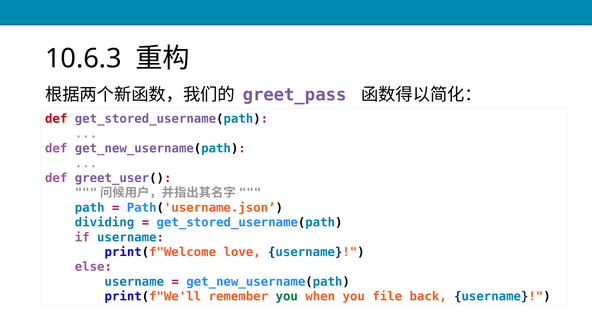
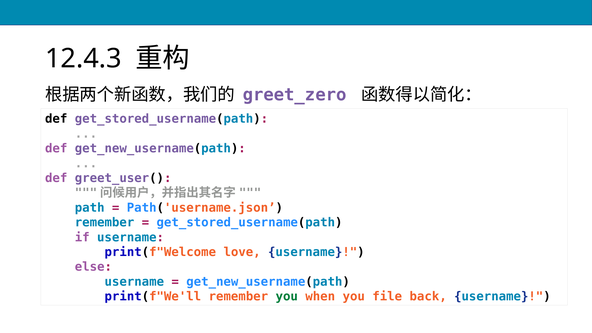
10.6.3: 10.6.3 -> 12.4.3
greet_pass: greet_pass -> greet_zero
def at (56, 119) colour: red -> black
dividing at (105, 222): dividing -> remember
